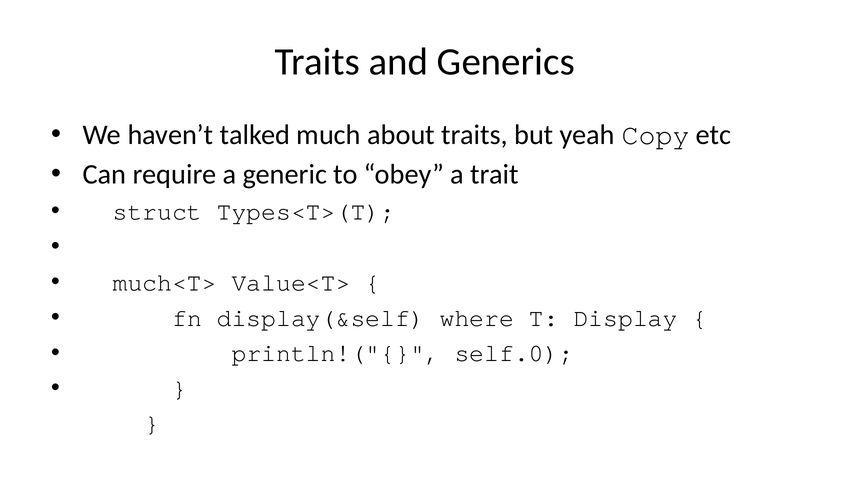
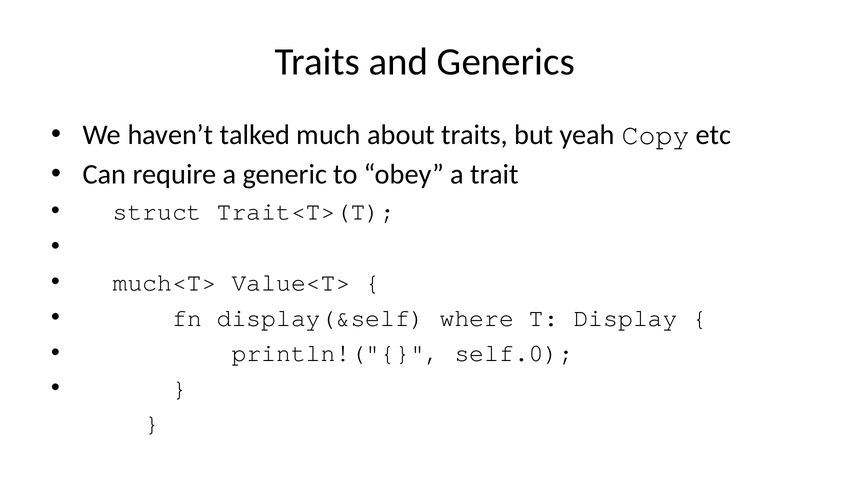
Types<T>(T: Types<T>(T -> Trait<T>(T
